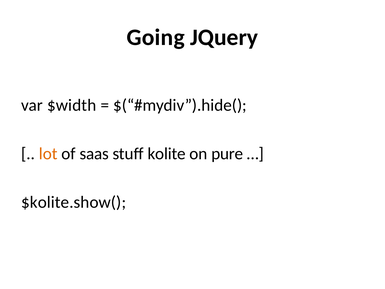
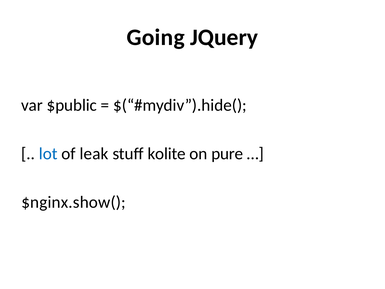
$width: $width -> $public
lot colour: orange -> blue
saas: saas -> leak
$kolite.show(: $kolite.show( -> $nginx.show(
